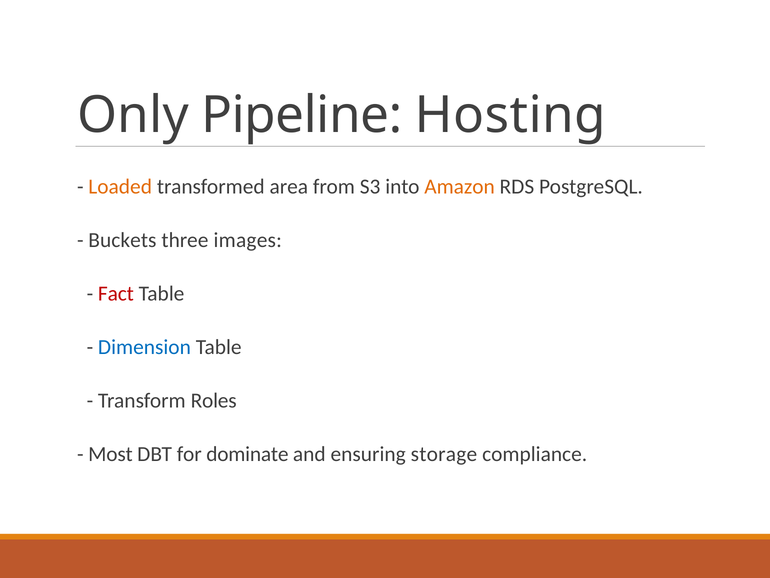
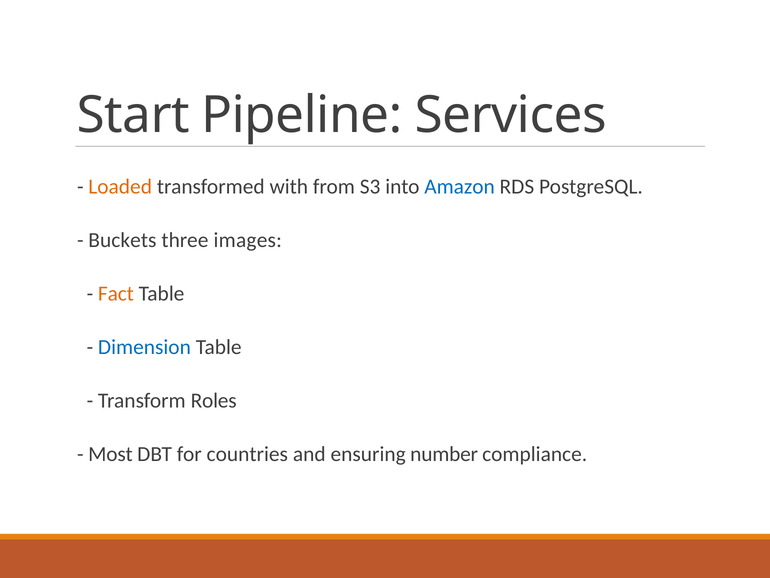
Only: Only -> Start
Hosting: Hosting -> Services
area: area -> with
Amazon colour: orange -> blue
Fact colour: red -> orange
dominate: dominate -> countries
storage: storage -> number
